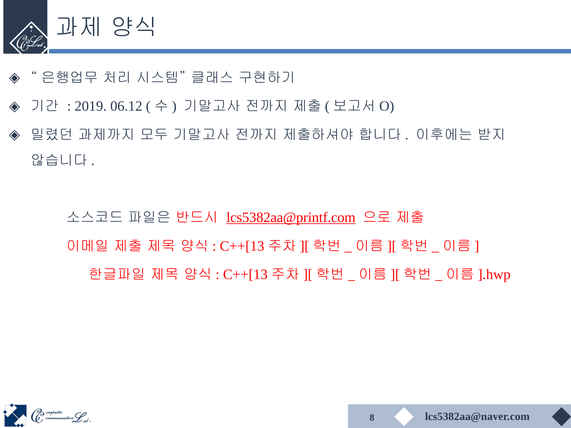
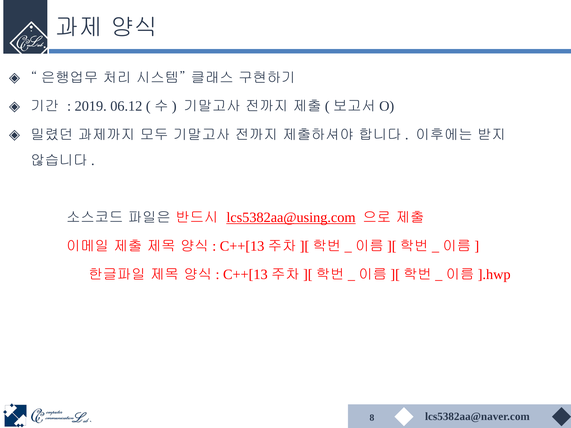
lcs5382aa@printf.com: lcs5382aa@printf.com -> lcs5382aa@using.com
